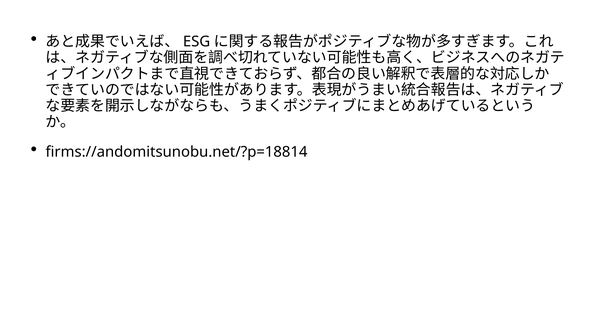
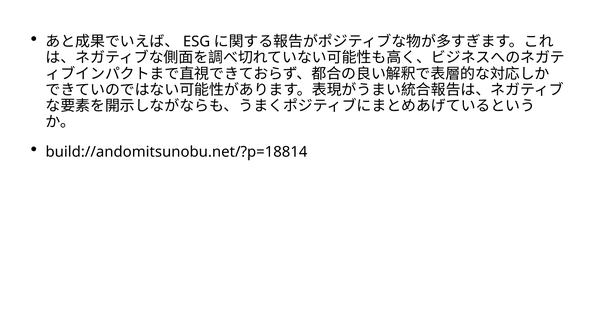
firms://andomitsunobu.net/?p=18814: firms://andomitsunobu.net/?p=18814 -> build://andomitsunobu.net/?p=18814
